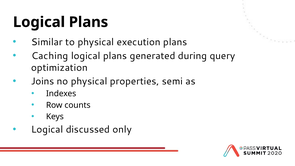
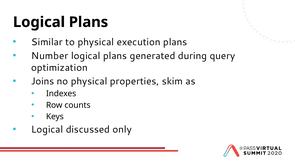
Caching: Caching -> Number
semi: semi -> skim
